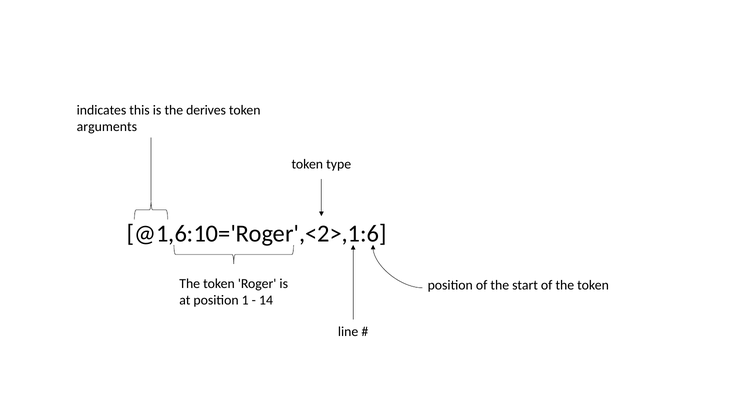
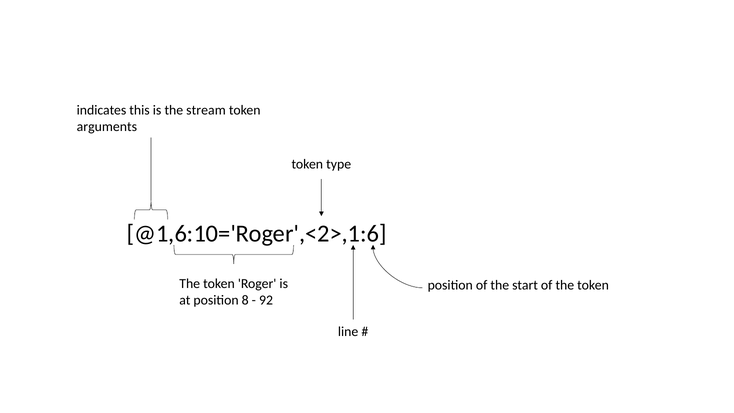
derives: derives -> stream
1: 1 -> 8
14: 14 -> 92
